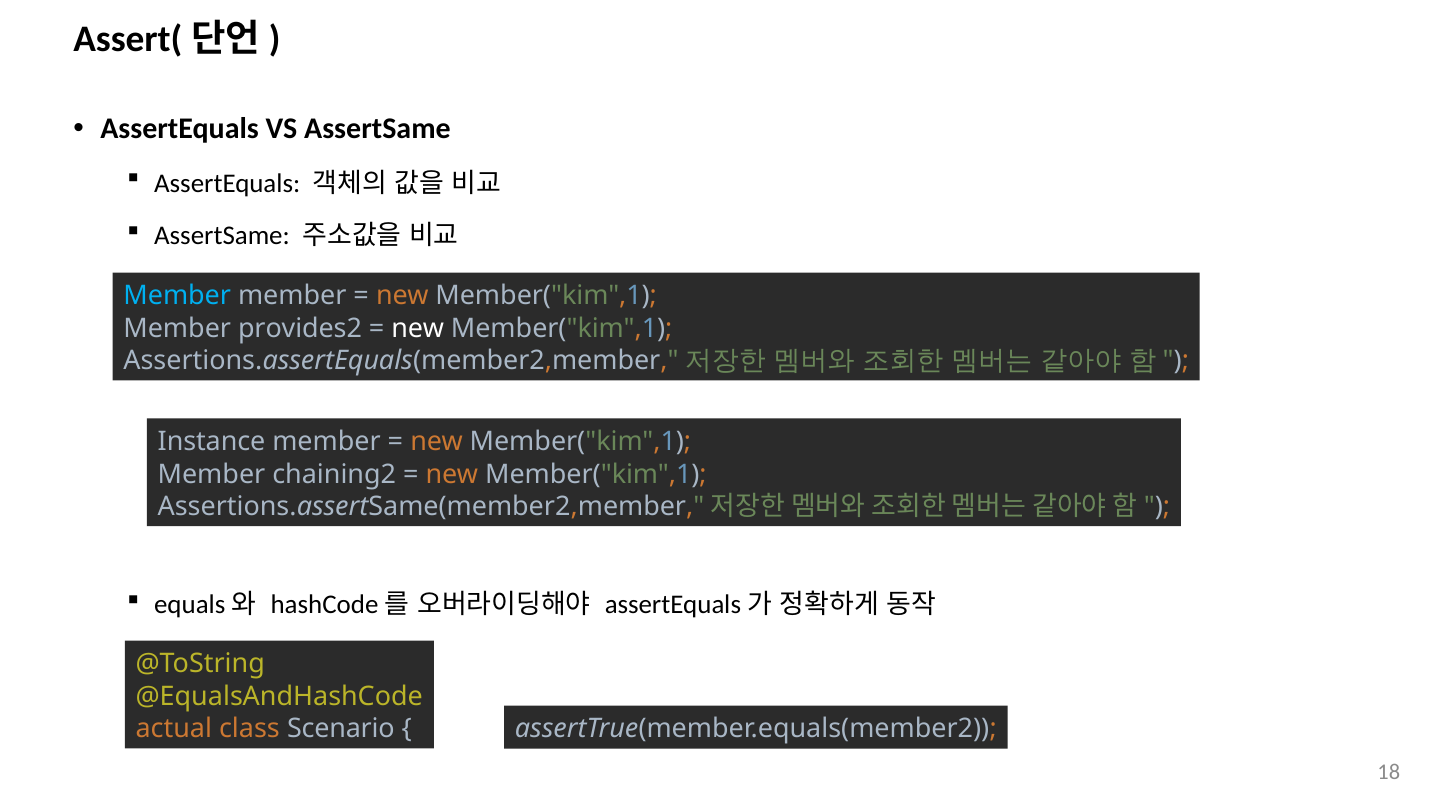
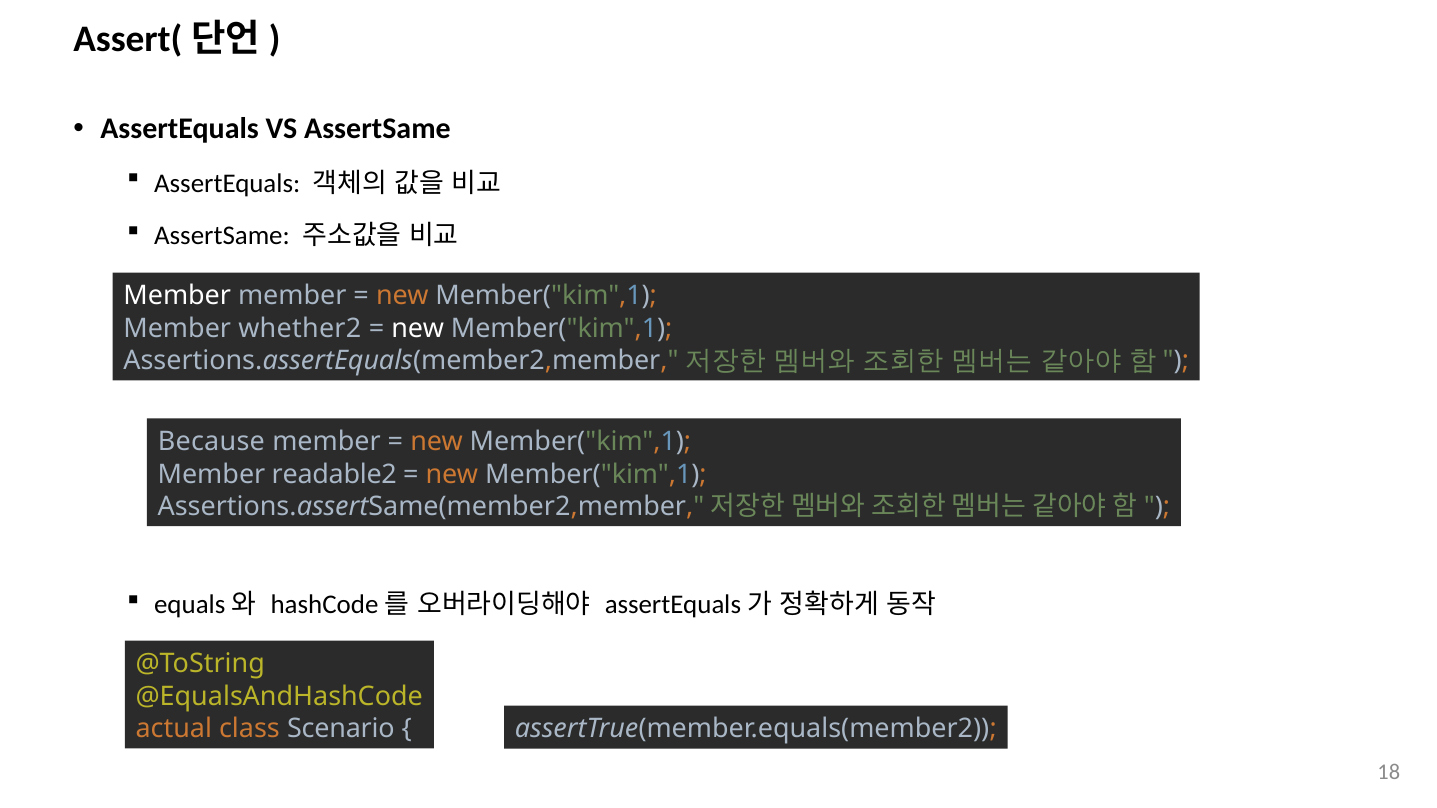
Member at (177, 296) colour: light blue -> white
provides2: provides2 -> whether2
Instance: Instance -> Because
chaining2: chaining2 -> readable2
